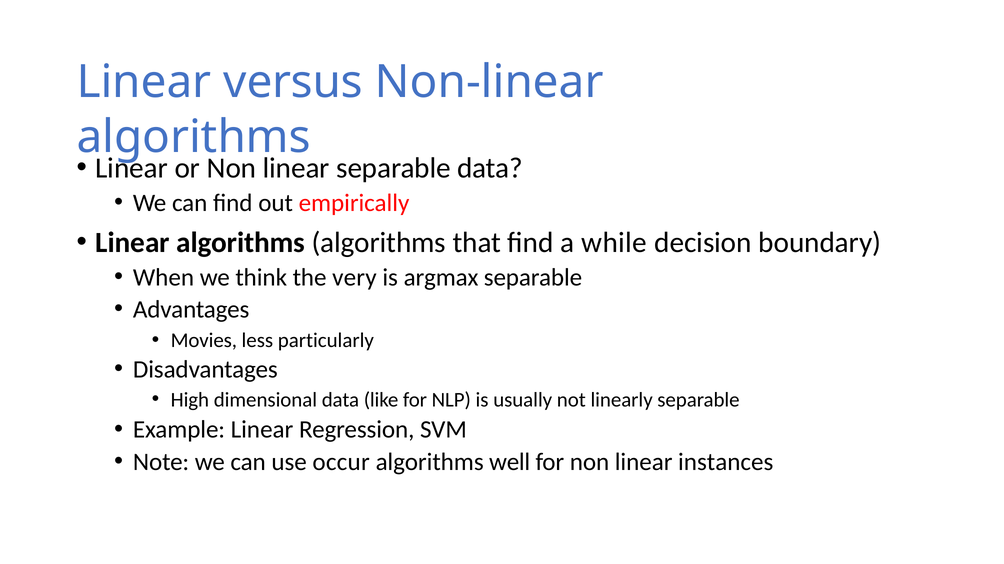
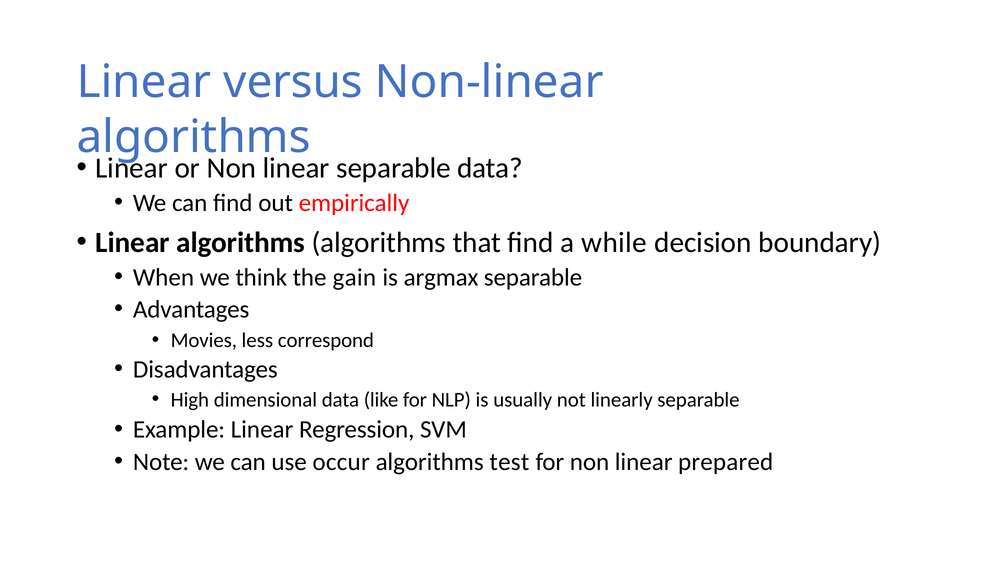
very: very -> gain
particularly: particularly -> correspond
well: well -> test
instances: instances -> prepared
